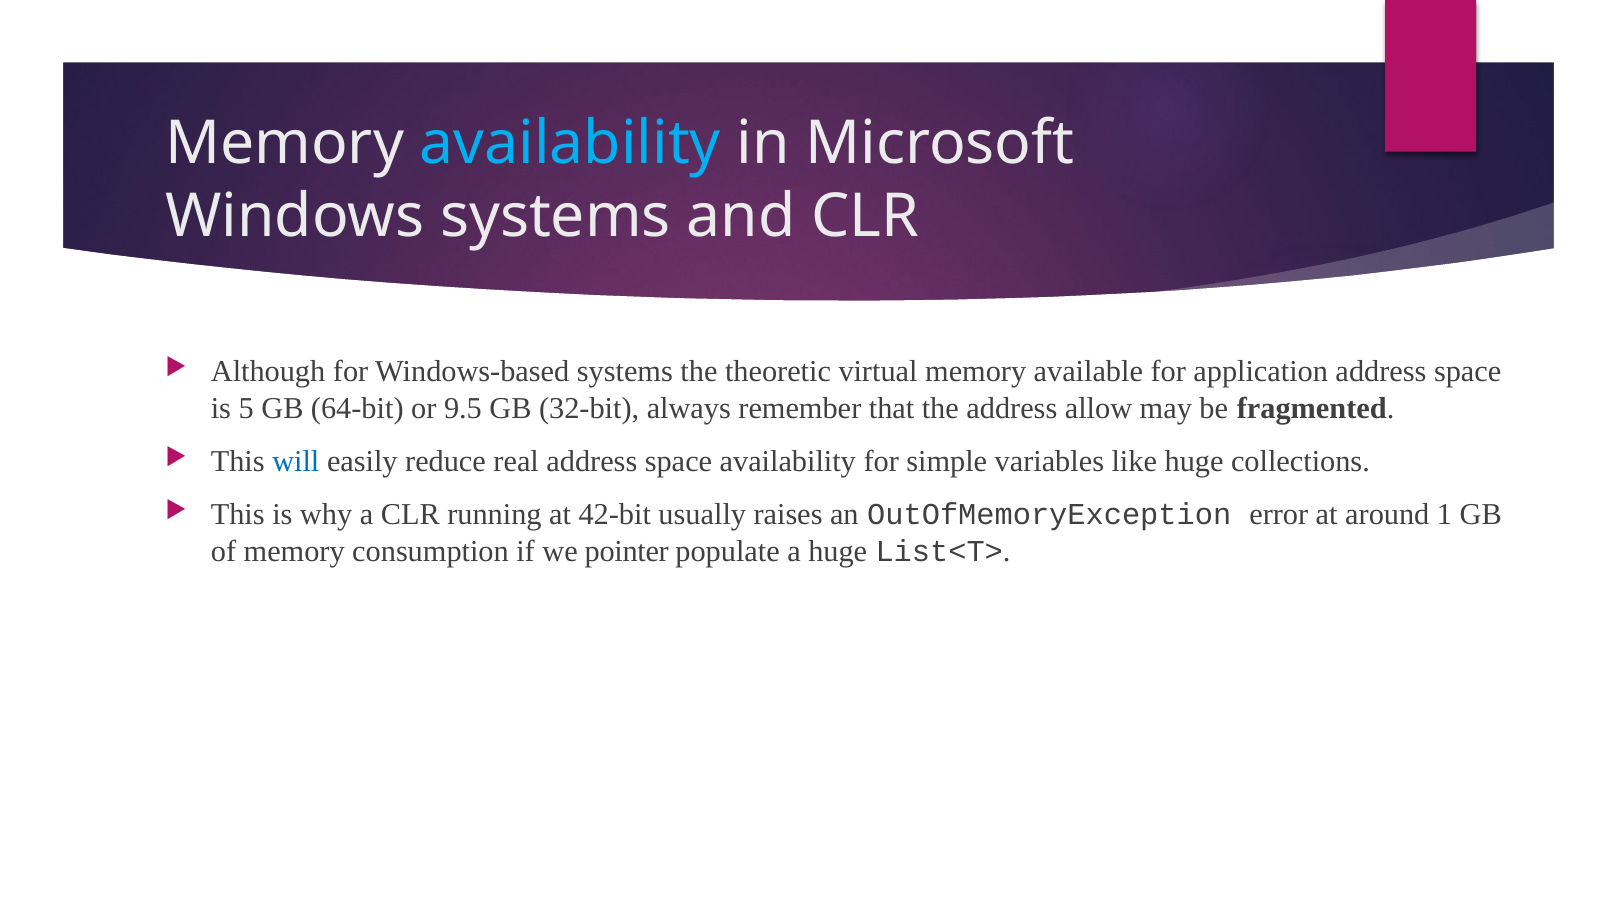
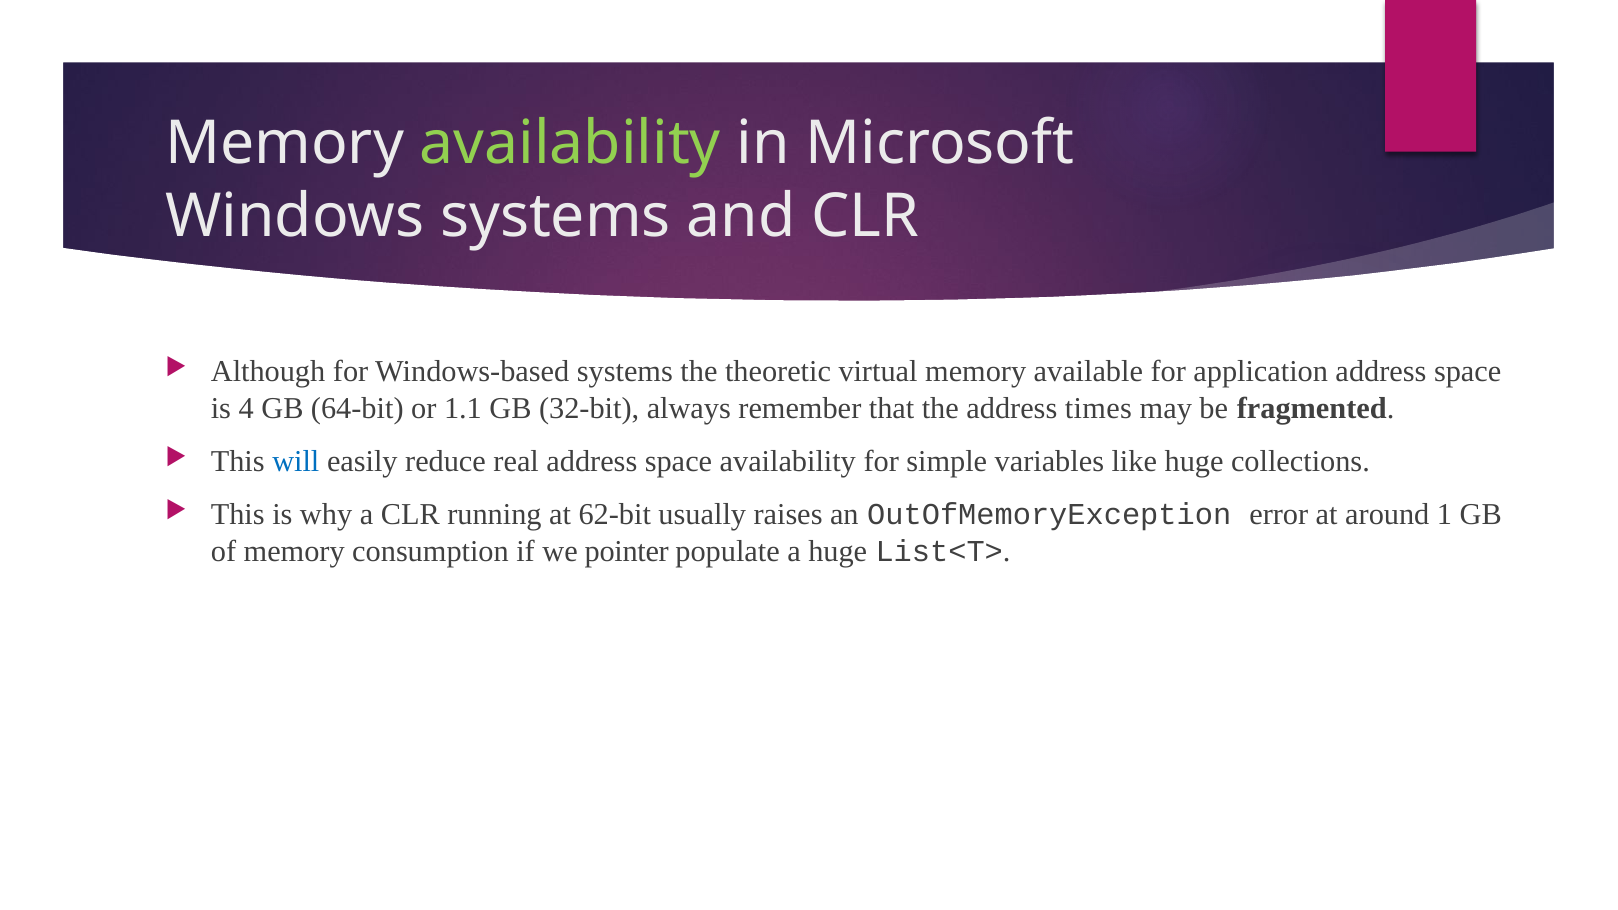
availability at (570, 144) colour: light blue -> light green
5: 5 -> 4
9.5: 9.5 -> 1.1
allow: allow -> times
42-bit: 42-bit -> 62-bit
